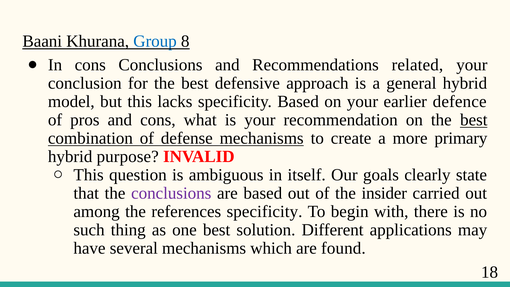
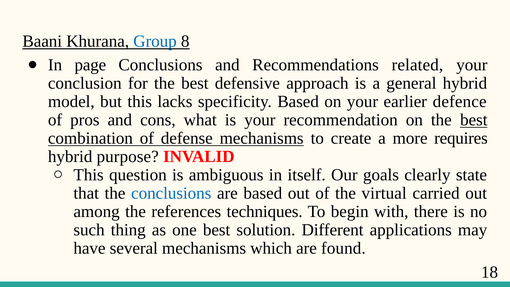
In cons: cons -> page
primary: primary -> requires
conclusions at (171, 193) colour: purple -> blue
insider: insider -> virtual
references specificity: specificity -> techniques
